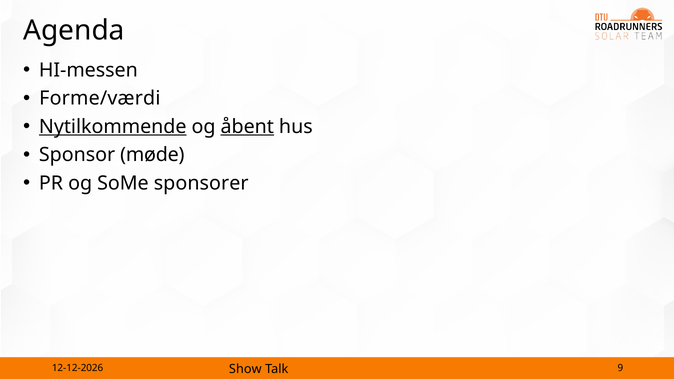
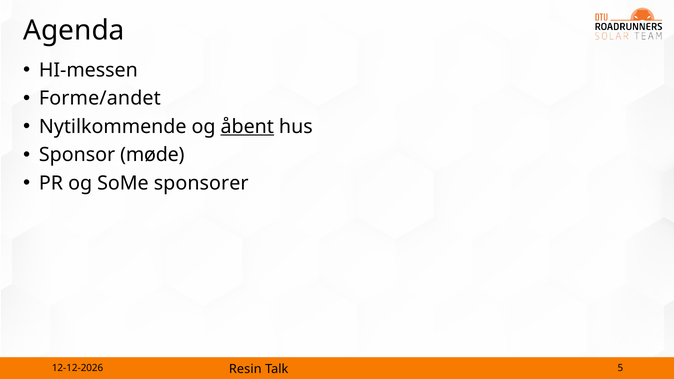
Forme/værdi: Forme/værdi -> Forme/andet
Nytilkommende underline: present -> none
Show: Show -> Resin
9: 9 -> 5
